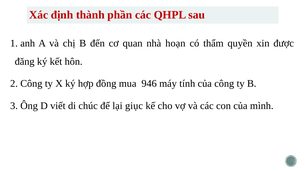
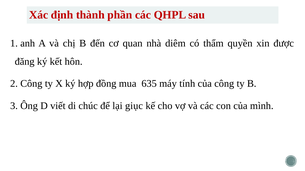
hoạn: hoạn -> diêm
946: 946 -> 635
